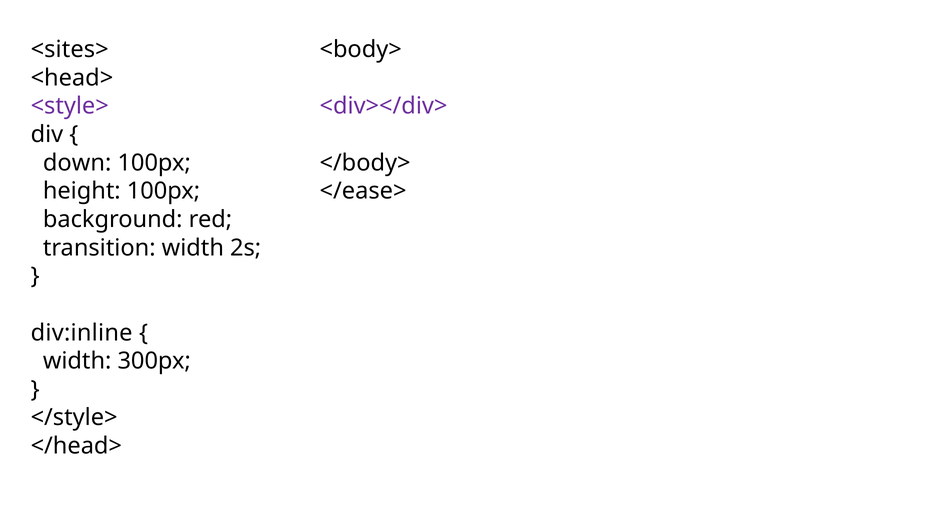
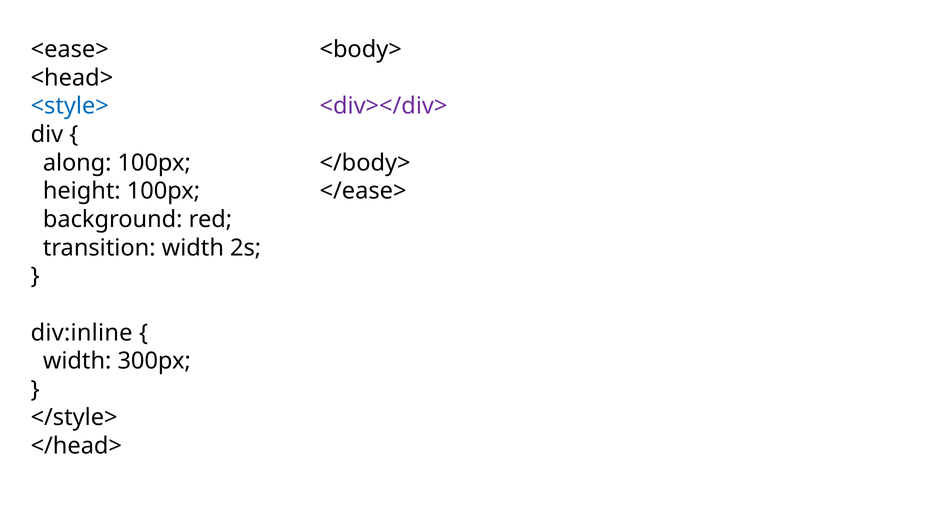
<sites>: <sites> -> <ease>
<style> colour: purple -> blue
down: down -> along
